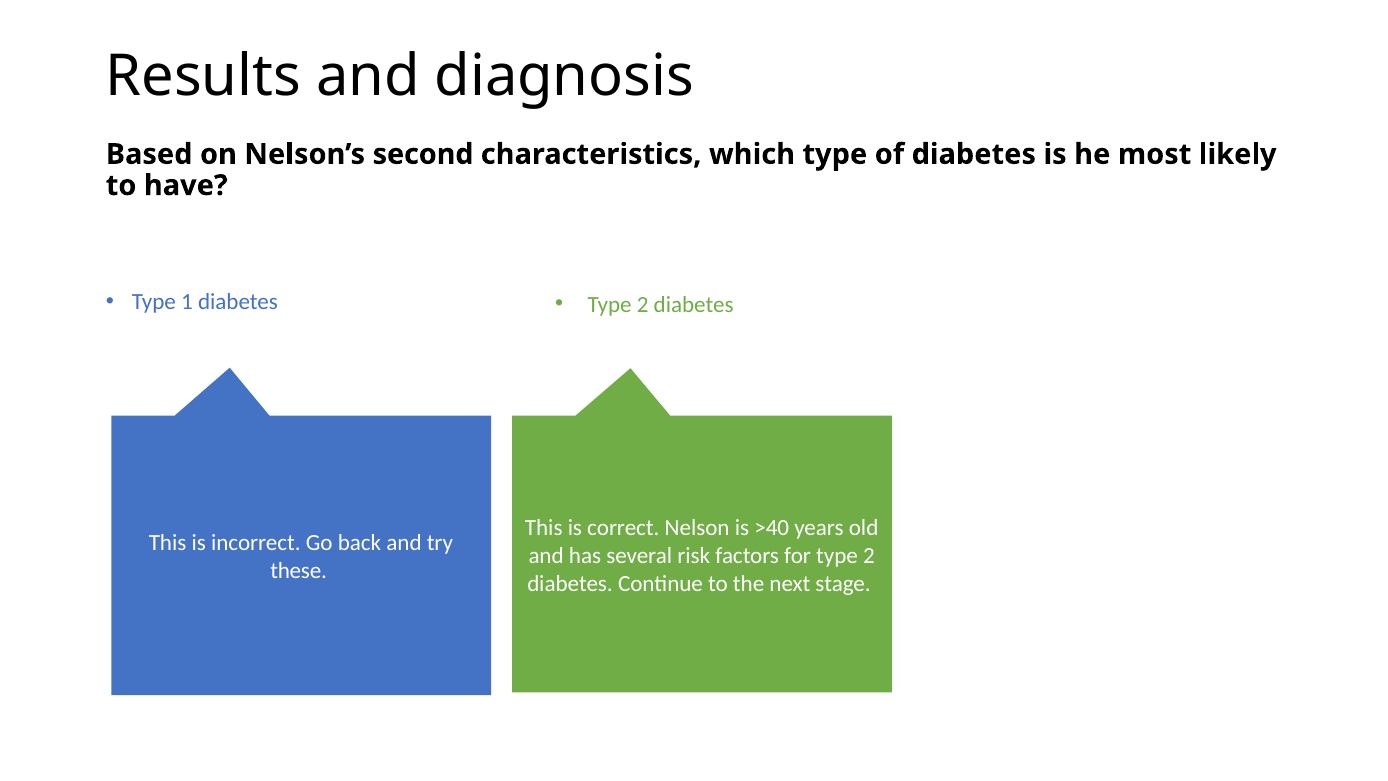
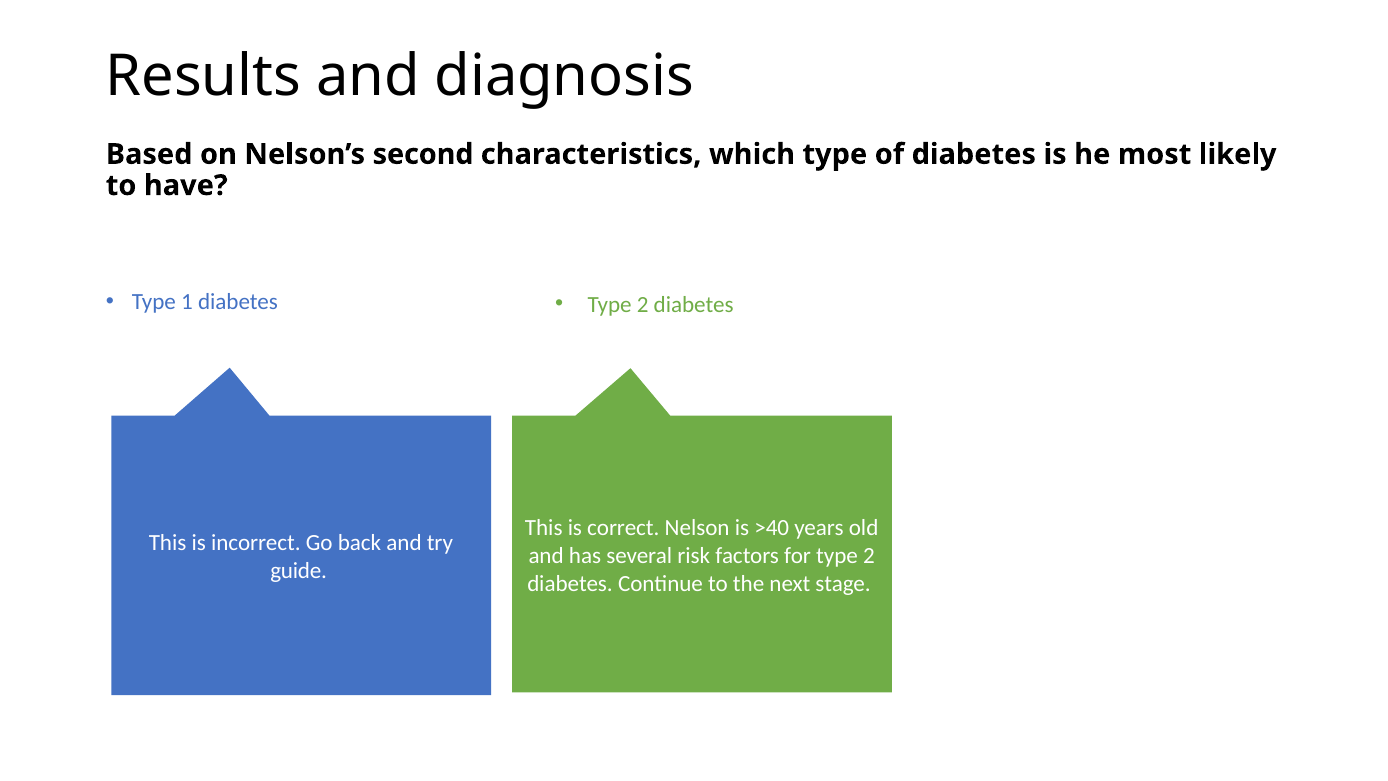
these: these -> guide
